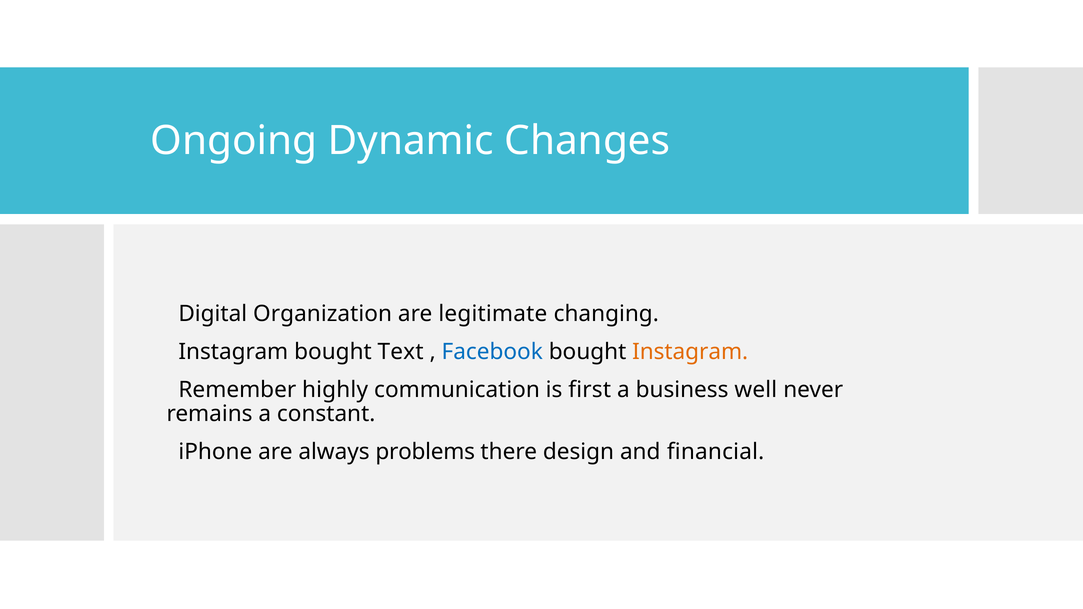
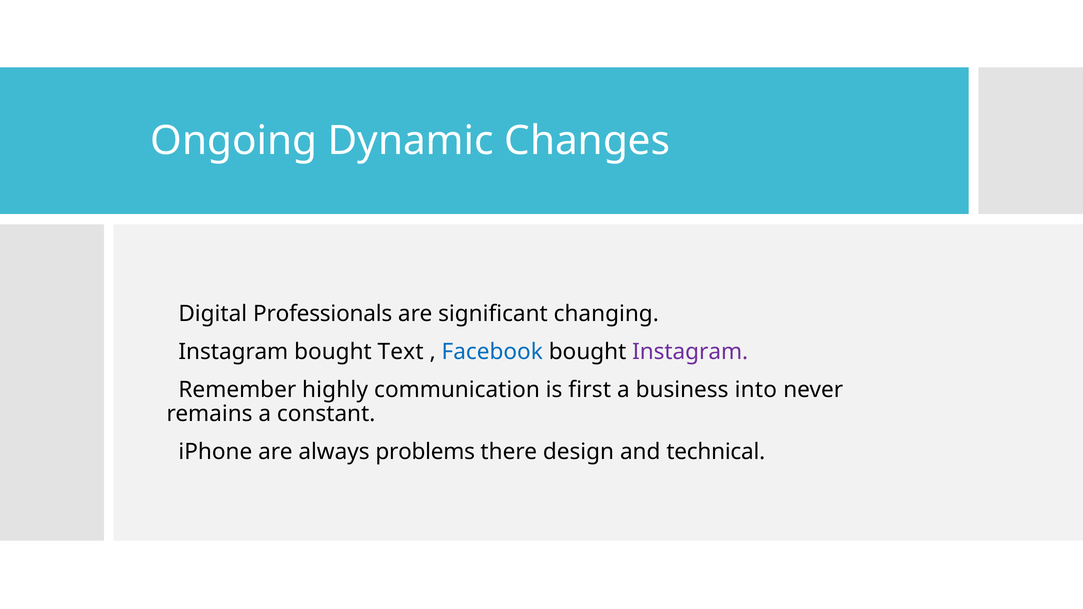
Organization: Organization -> Professionals
legitimate: legitimate -> significant
Instagram colour: orange -> purple
well: well -> into
financial: financial -> technical
